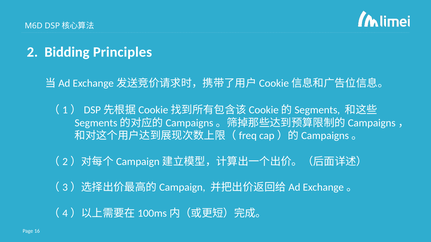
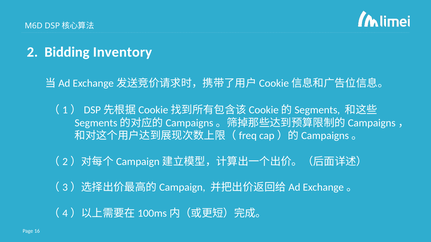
Principles: Principles -> Inventory
